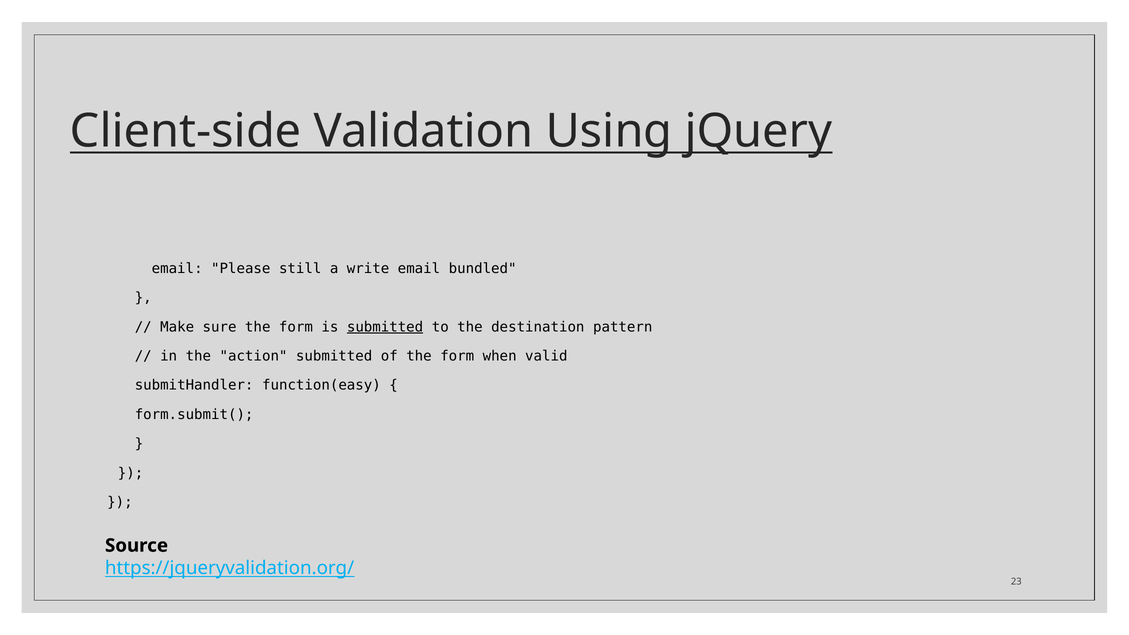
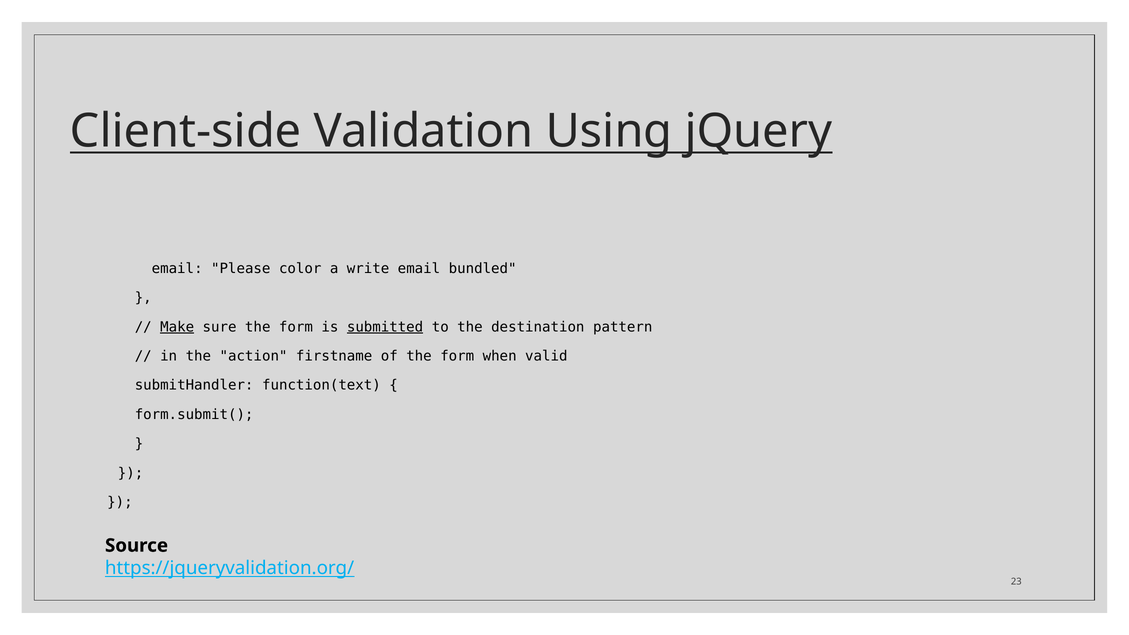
still: still -> color
Make underline: none -> present
action submitted: submitted -> firstname
function(easy: function(easy -> function(text
